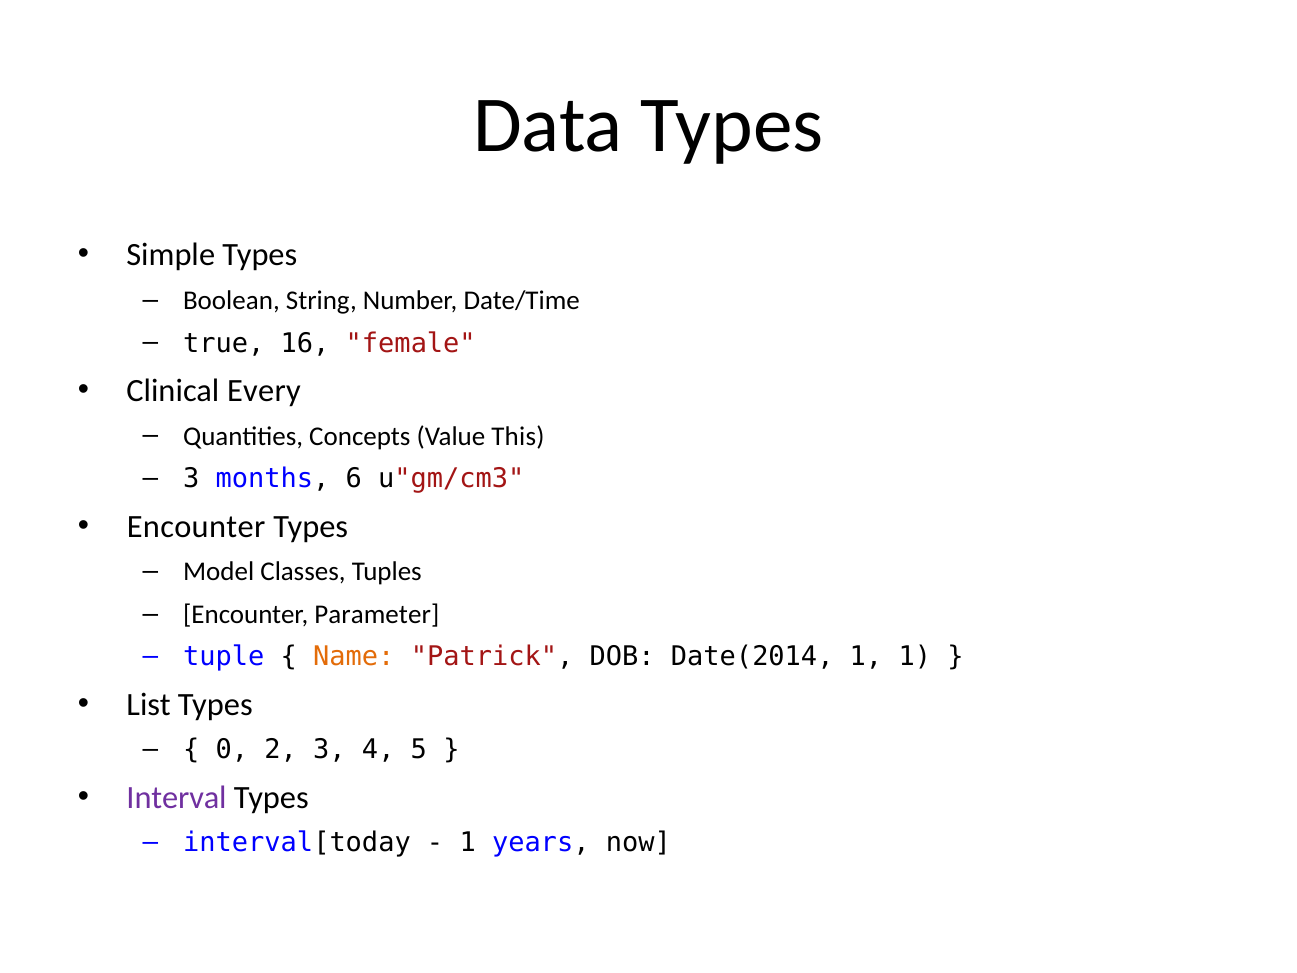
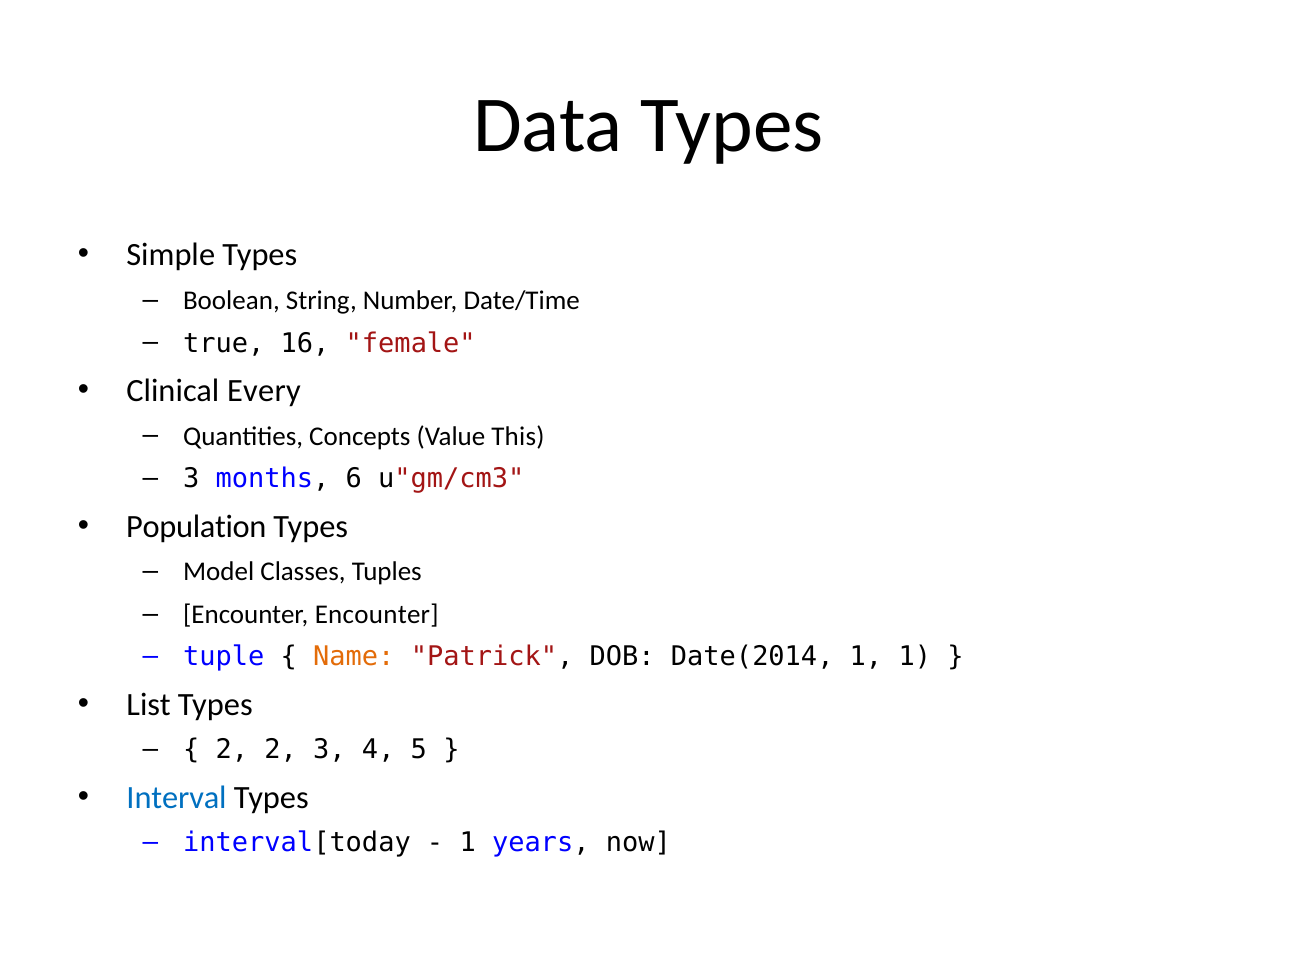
Encounter at (196, 526): Encounter -> Population
Encounter Parameter: Parameter -> Encounter
0 at (232, 750): 0 -> 2
Interval colour: purple -> blue
